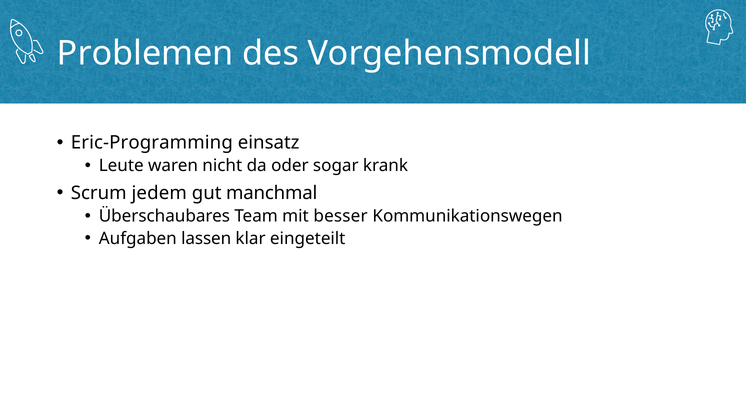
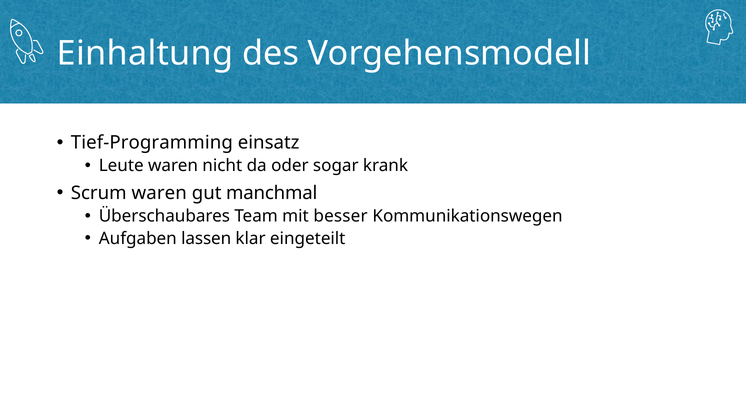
Problemen: Problemen -> Einhaltung
Eric-Programming: Eric-Programming -> Tief-Programming
Scrum jedem: jedem -> waren
